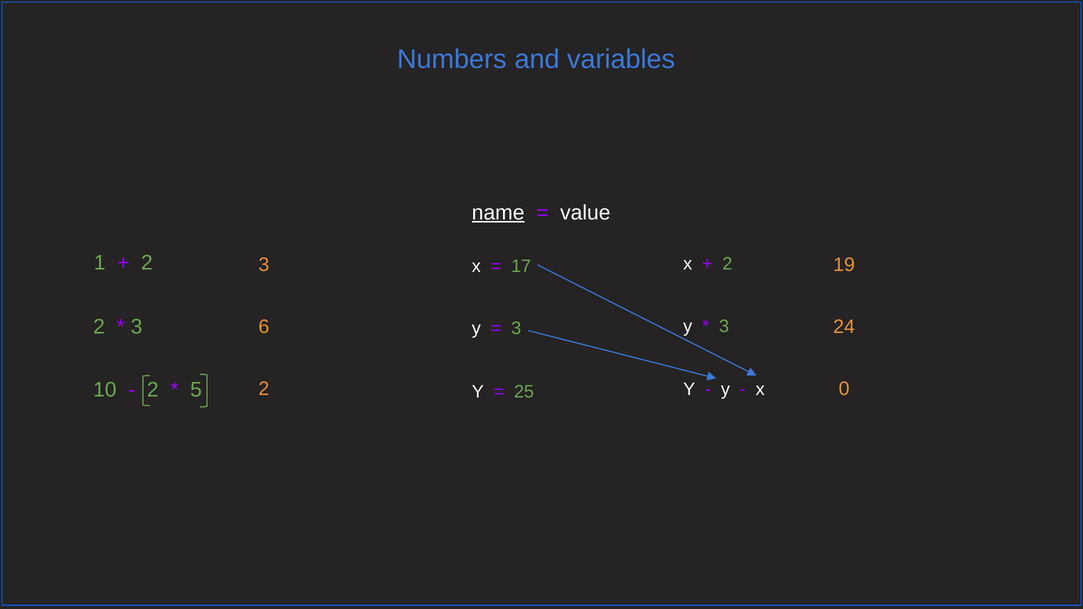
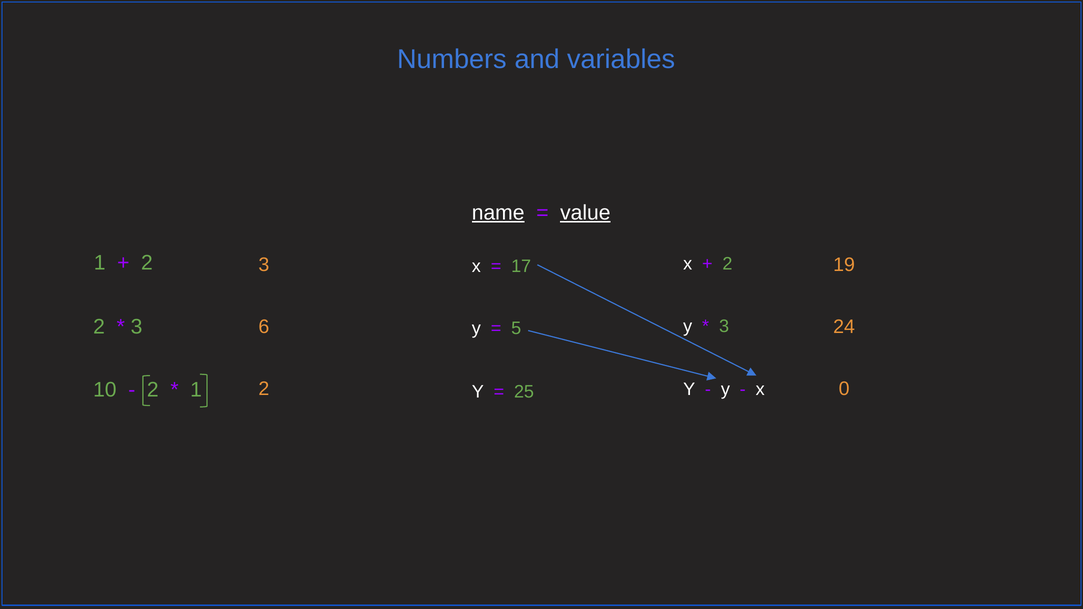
value underline: none -> present
3 at (516, 329): 3 -> 5
5 at (196, 390): 5 -> 1
